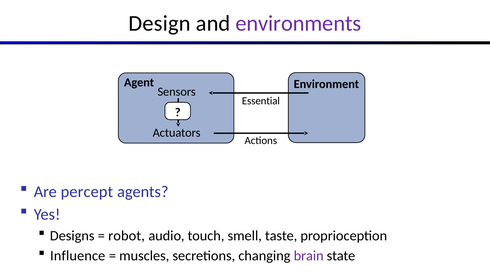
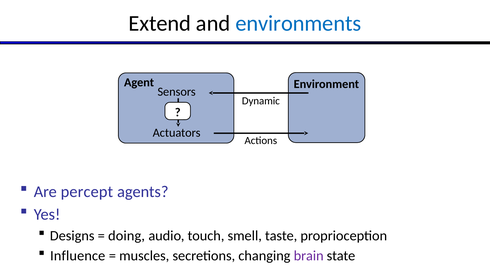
Design: Design -> Extend
environments colour: purple -> blue
Essential: Essential -> Dynamic
robot: robot -> doing
